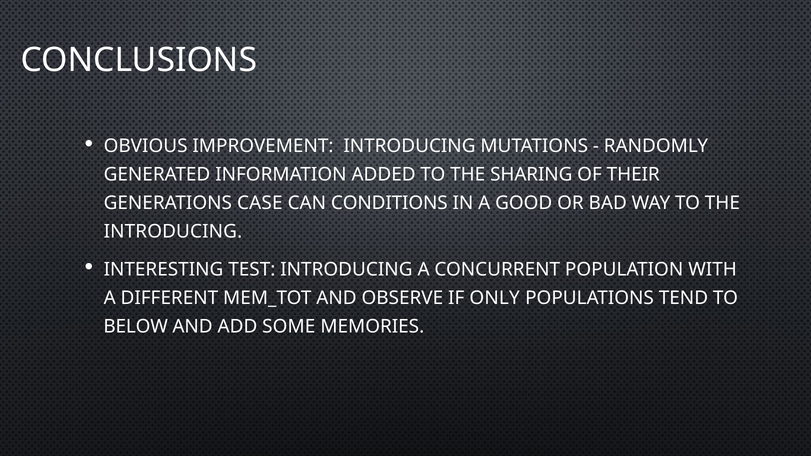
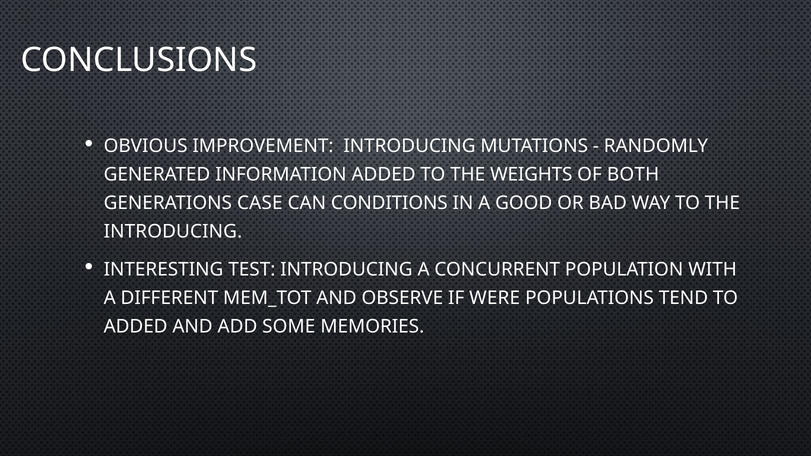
SHARING: SHARING -> WEIGHTS
THEIR: THEIR -> BOTH
ONLY: ONLY -> WERE
BELOW at (136, 326): BELOW -> ADDED
